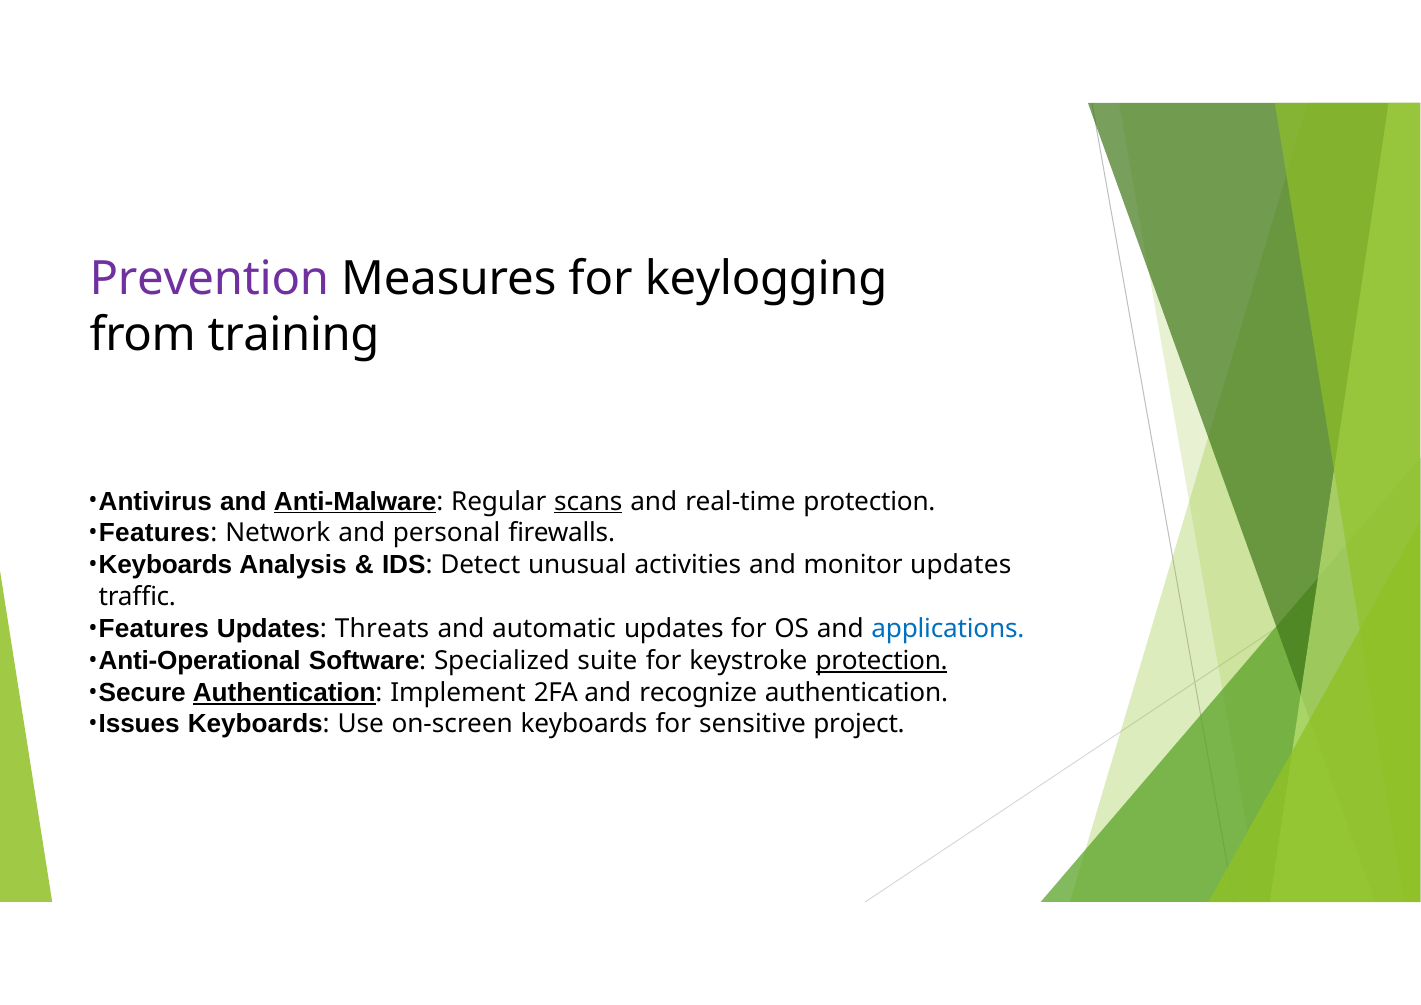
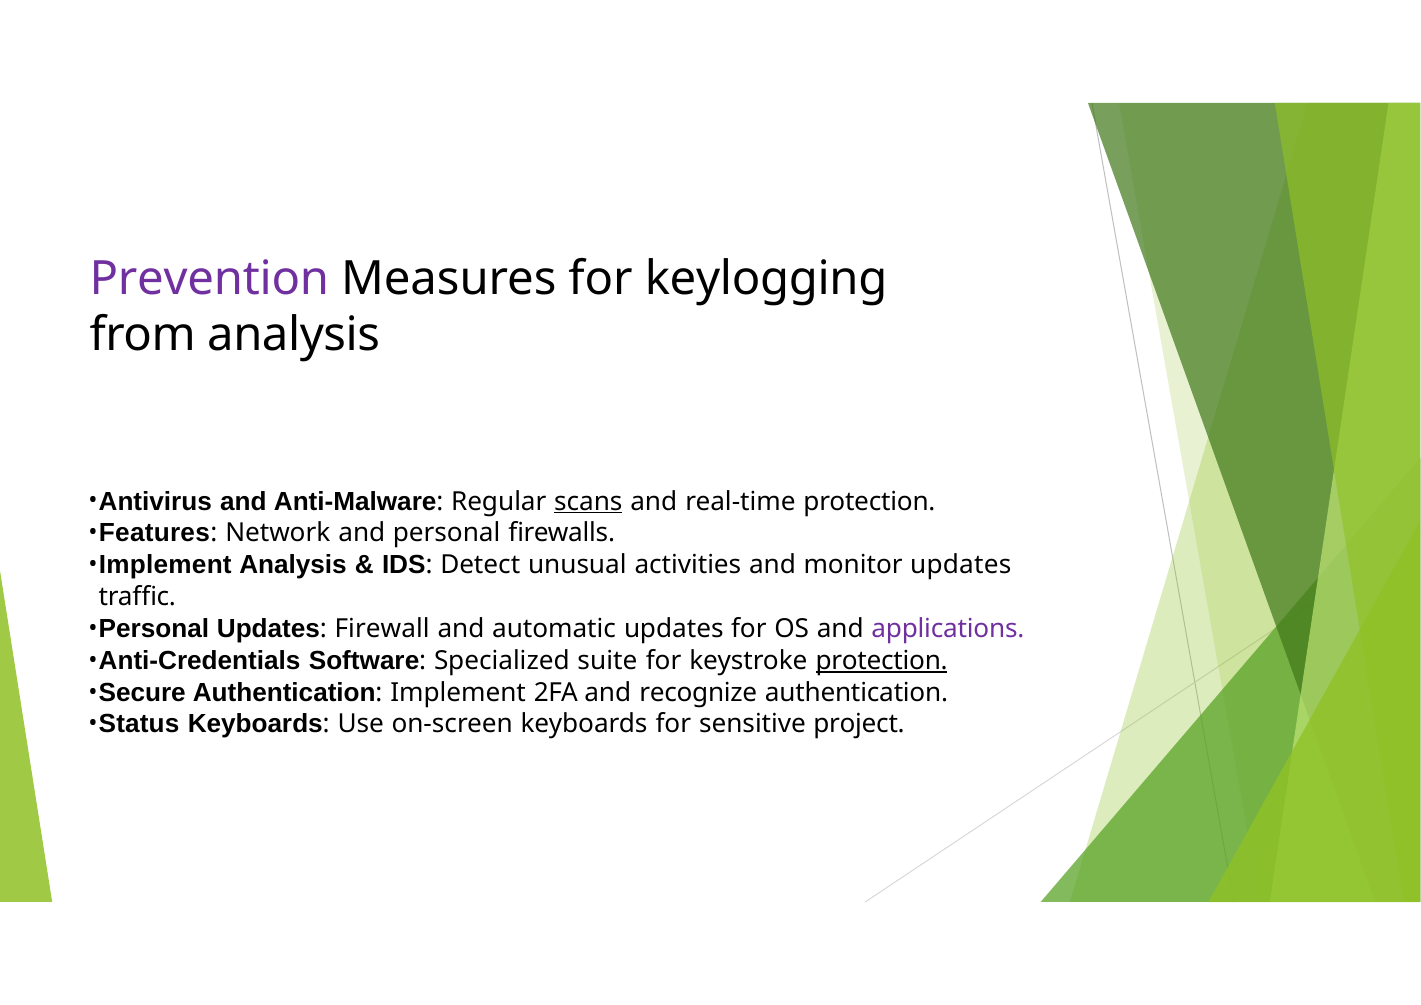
from training: training -> analysis
Anti-Malware underline: present -> none
Keyboards at (165, 565): Keyboards -> Implement
Features at (154, 629): Features -> Personal
Threats: Threats -> Firewall
applications colour: blue -> purple
Anti-Operational: Anti-Operational -> Anti-Credentials
Authentication at (284, 693) underline: present -> none
Issues: Issues -> Status
